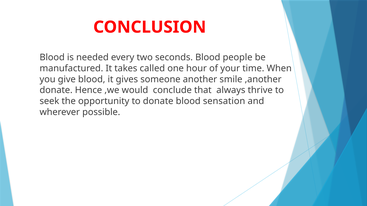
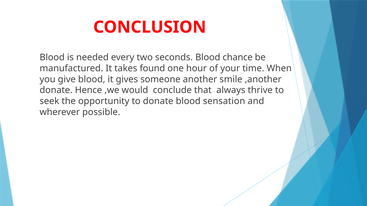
people: people -> chance
called: called -> found
